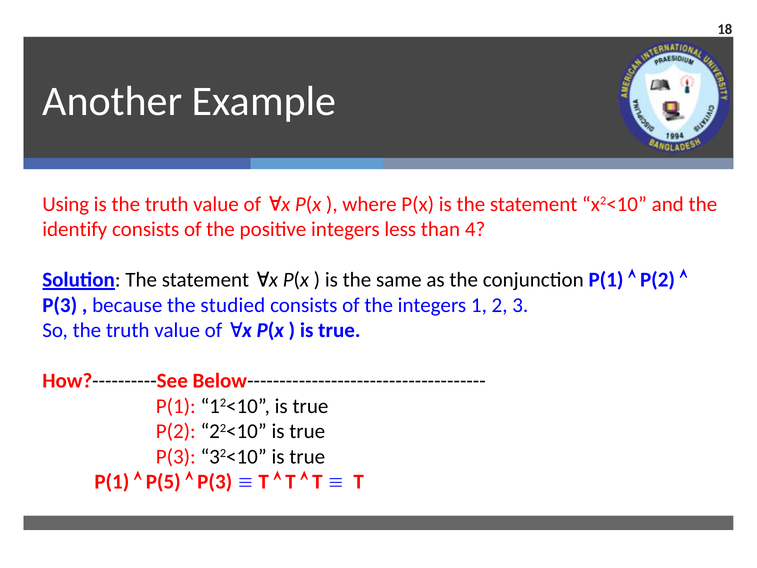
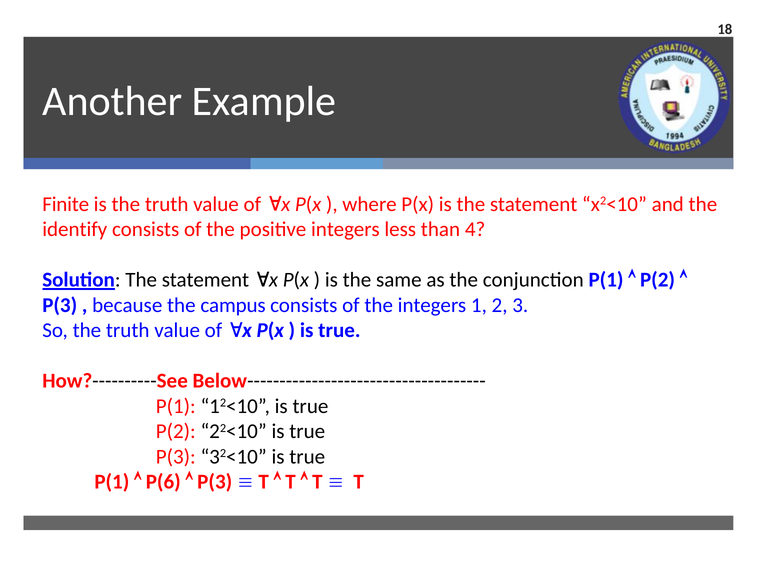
Using: Using -> Finite
studied: studied -> campus
P(5: P(5 -> P(6
